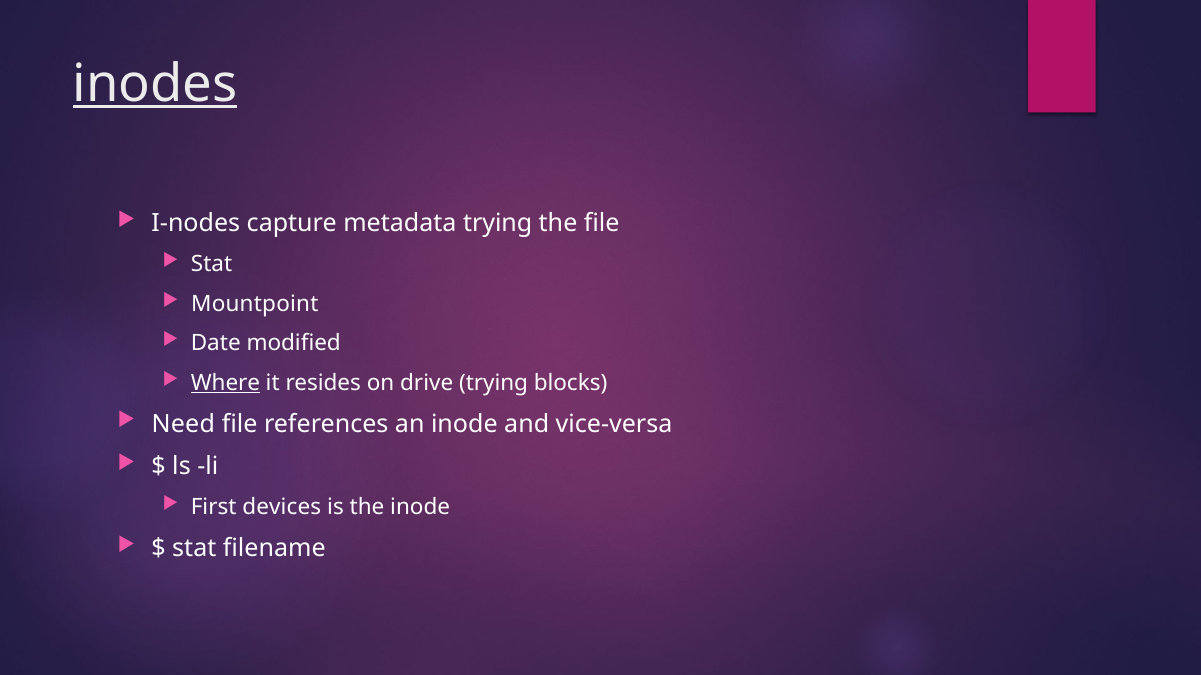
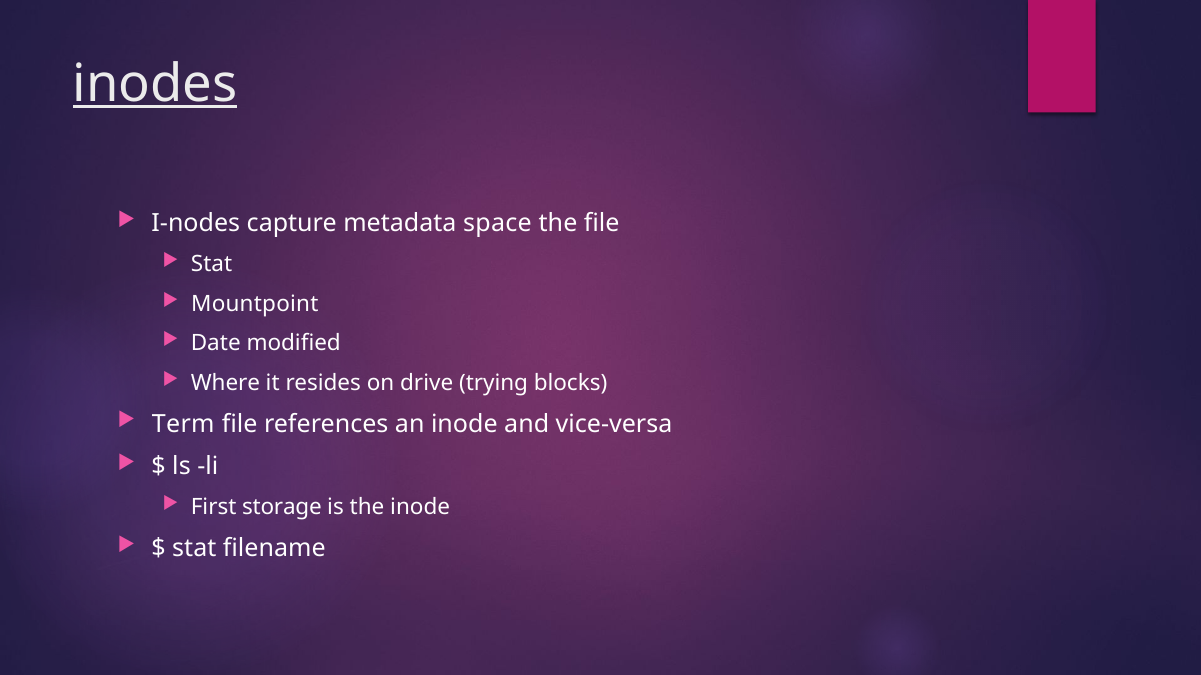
metadata trying: trying -> space
Where underline: present -> none
Need: Need -> Term
devices: devices -> storage
